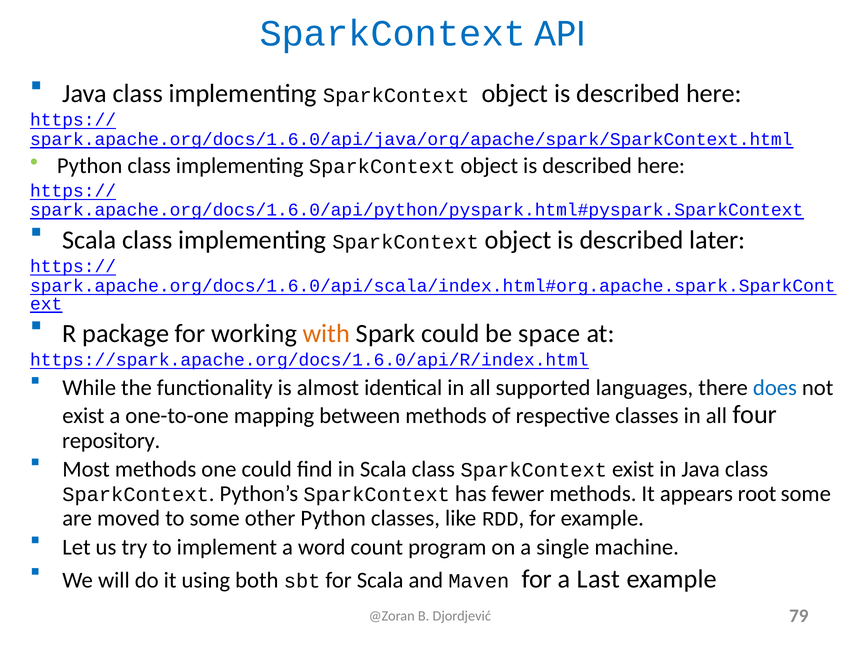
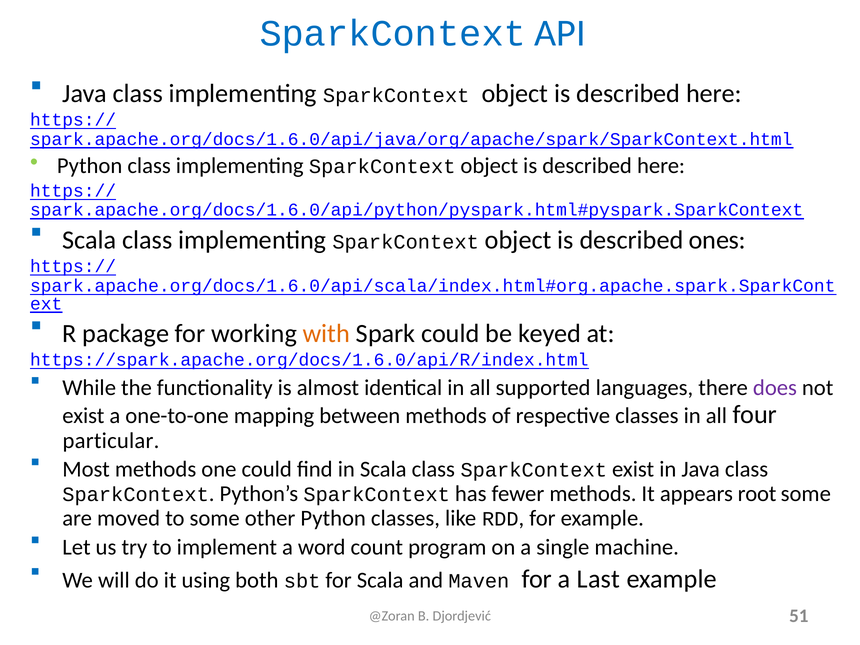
later: later -> ones
space: space -> keyed
does colour: blue -> purple
repository: repository -> particular
79: 79 -> 51
